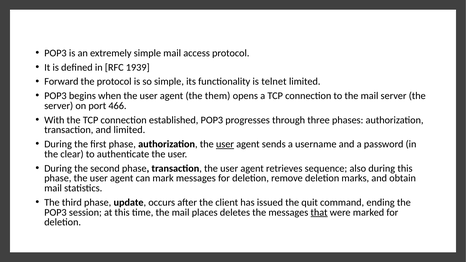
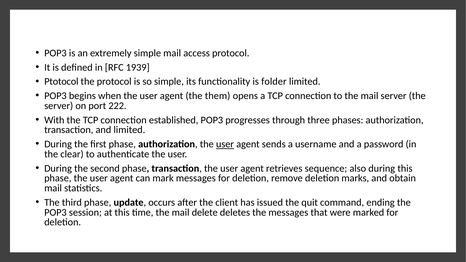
Forward: Forward -> Ptotocol
telnet: telnet -> folder
466: 466 -> 222
places: places -> delete
that underline: present -> none
